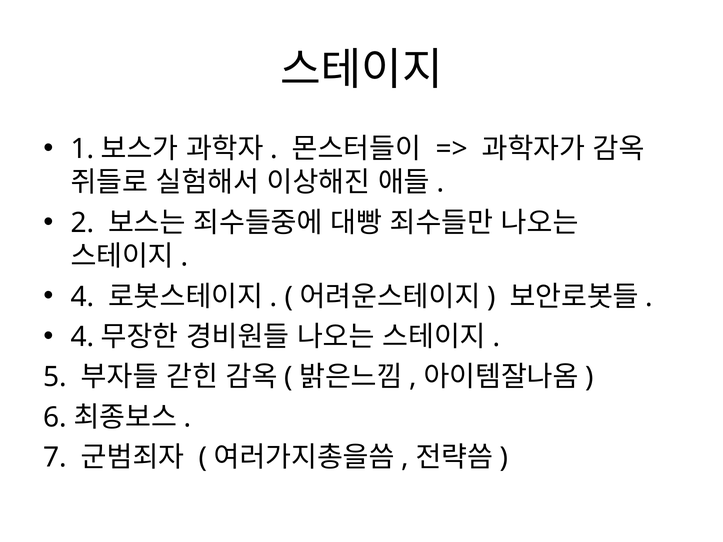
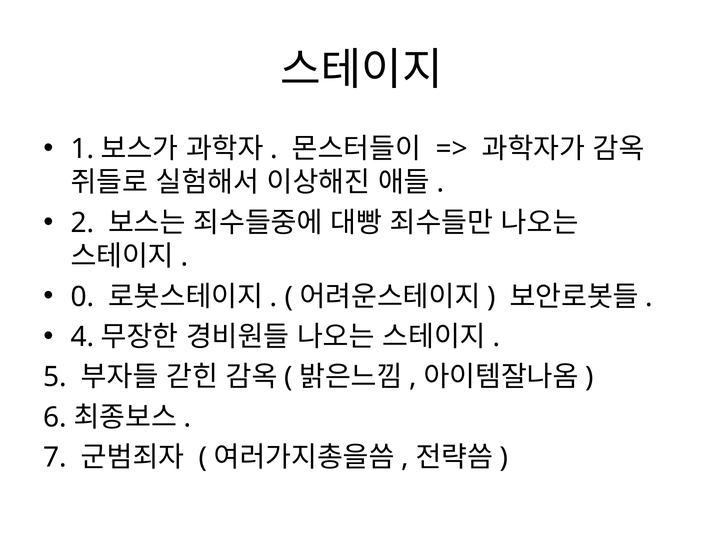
4 at (82, 297): 4 -> 0
